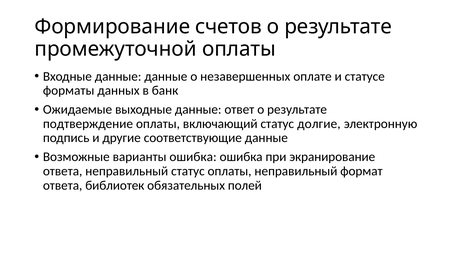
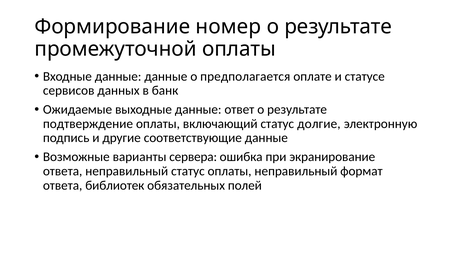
счетов: счетов -> номер
незавершенных: незавершенных -> предполагается
форматы: форматы -> сервисов
варианты ошибка: ошибка -> сервера
